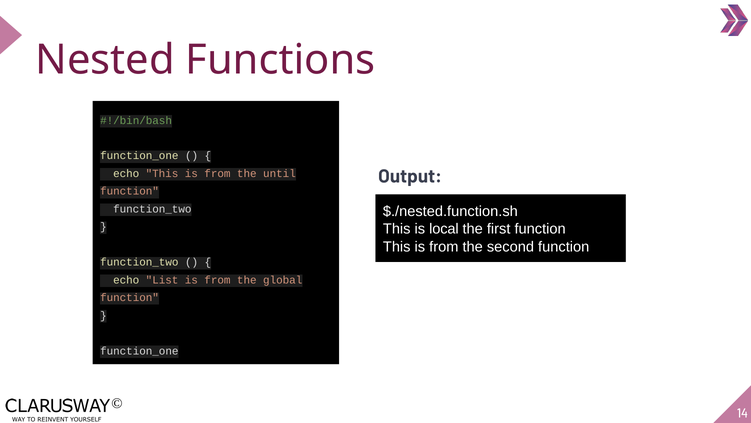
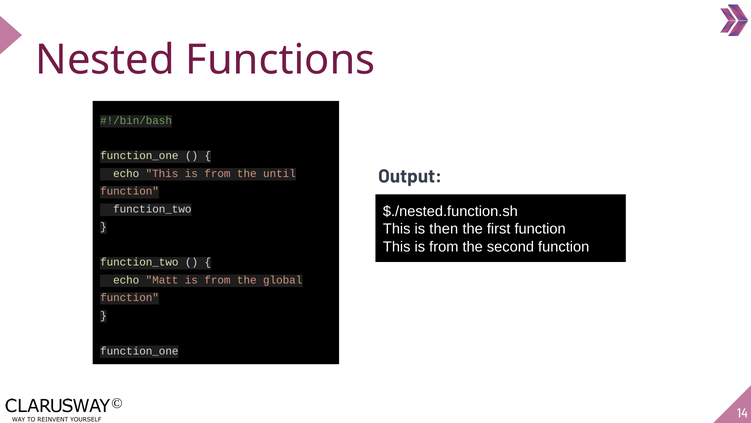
local: local -> then
List: List -> Matt
